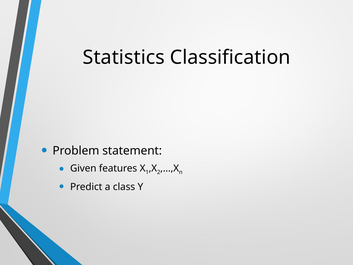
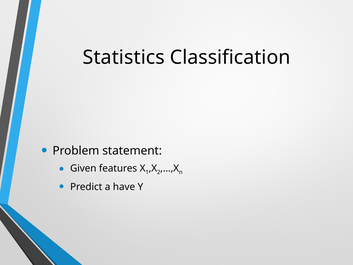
class: class -> have
